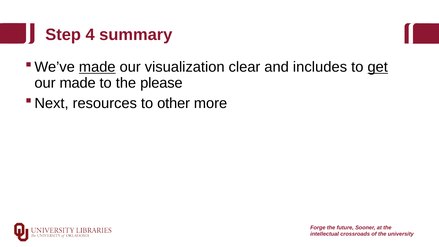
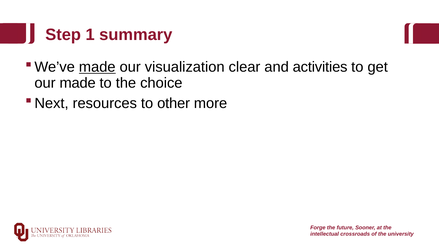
4: 4 -> 1
includes: includes -> activities
get underline: present -> none
please: please -> choice
